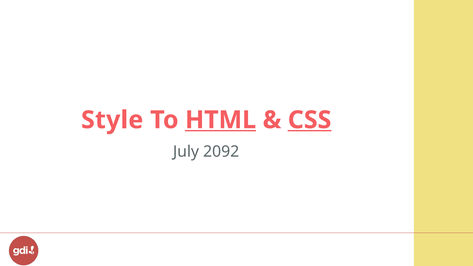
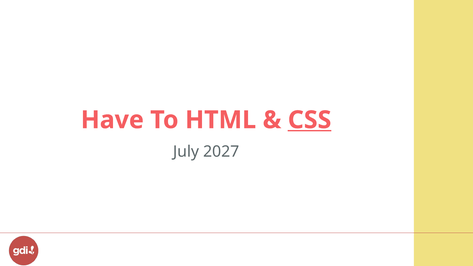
Style: Style -> Have
HTML underline: present -> none
2092: 2092 -> 2027
